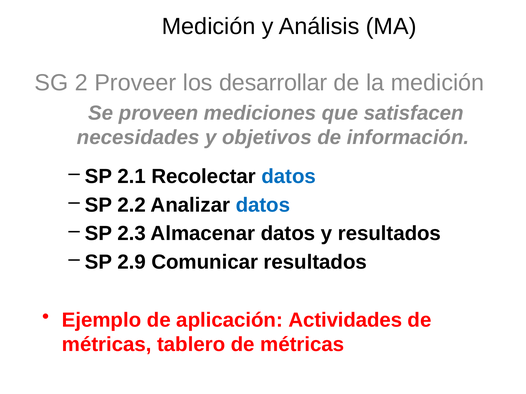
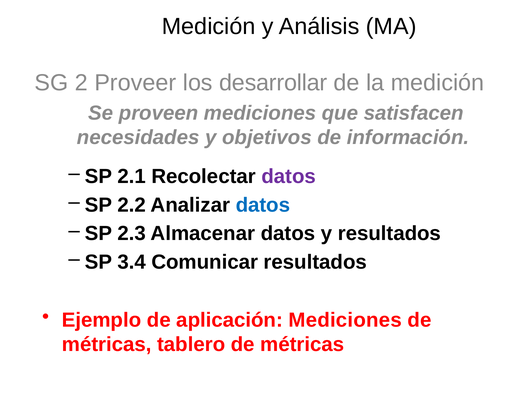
datos at (289, 177) colour: blue -> purple
2.9: 2.9 -> 3.4
aplicación Actividades: Actividades -> Mediciones
